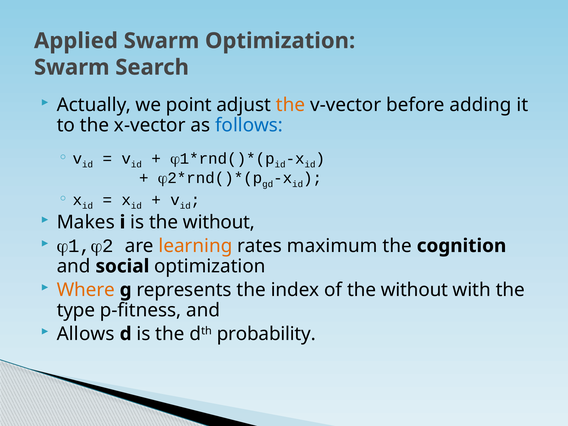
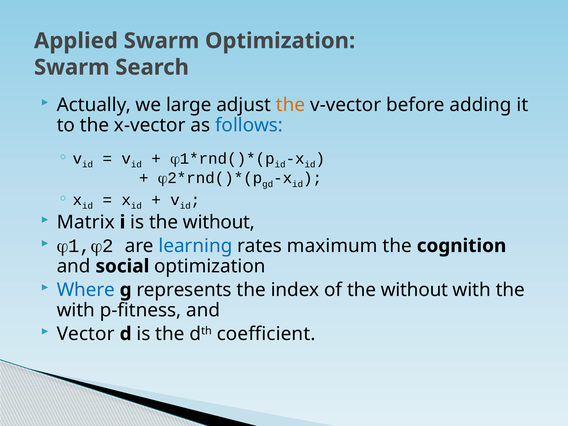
point: point -> large
Makes: Makes -> Matrix
learning colour: orange -> blue
Where colour: orange -> blue
type at (76, 310): type -> with
Allows: Allows -> Vector
probability: probability -> coefficient
